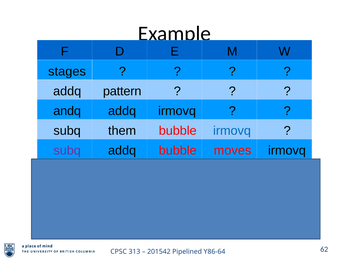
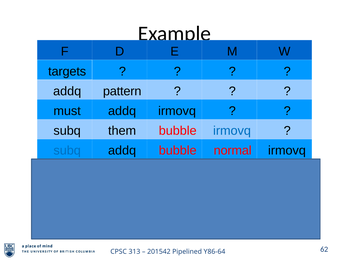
stages: stages -> targets
andq: andq -> must
subq at (67, 151) colour: purple -> blue
moves: moves -> normal
